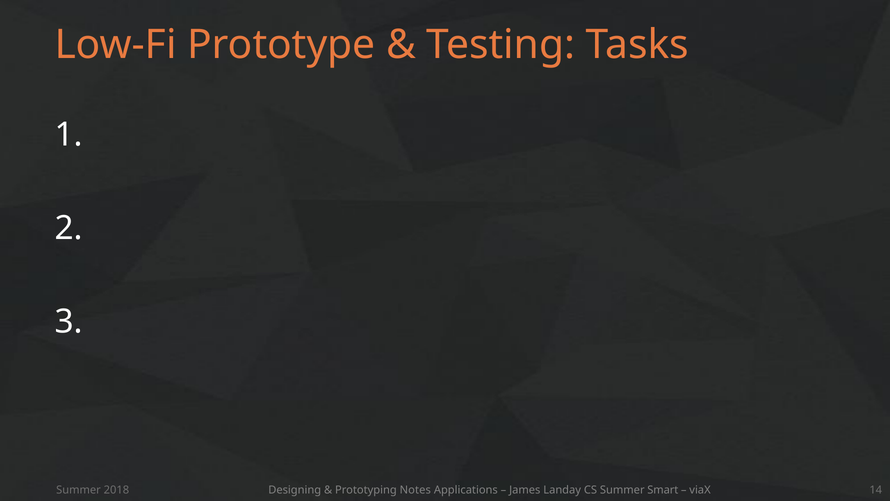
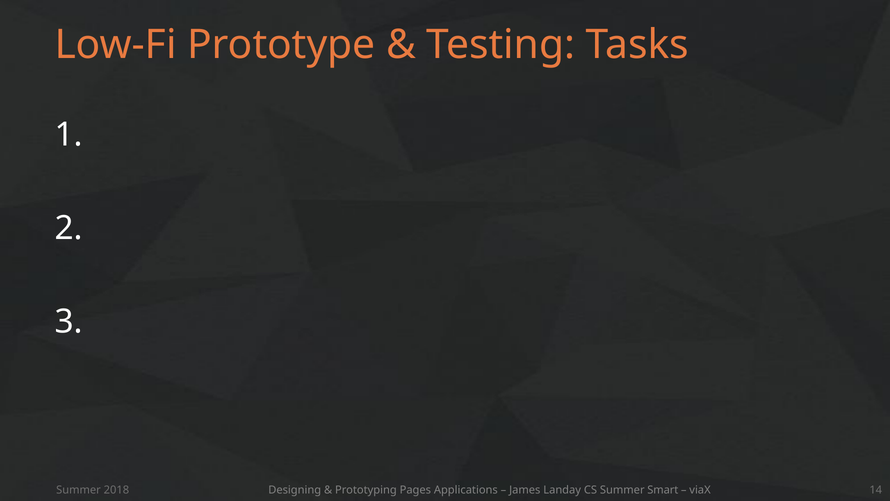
Notes: Notes -> Pages
